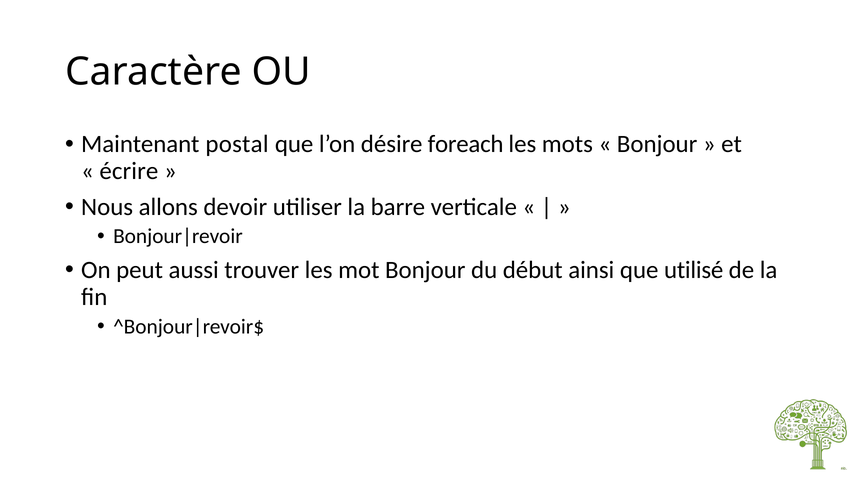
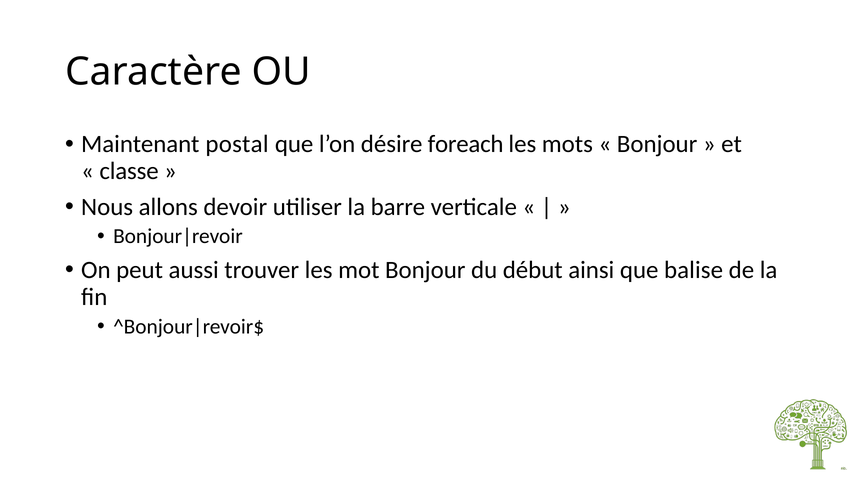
écrire: écrire -> classe
utilisé: utilisé -> balise
